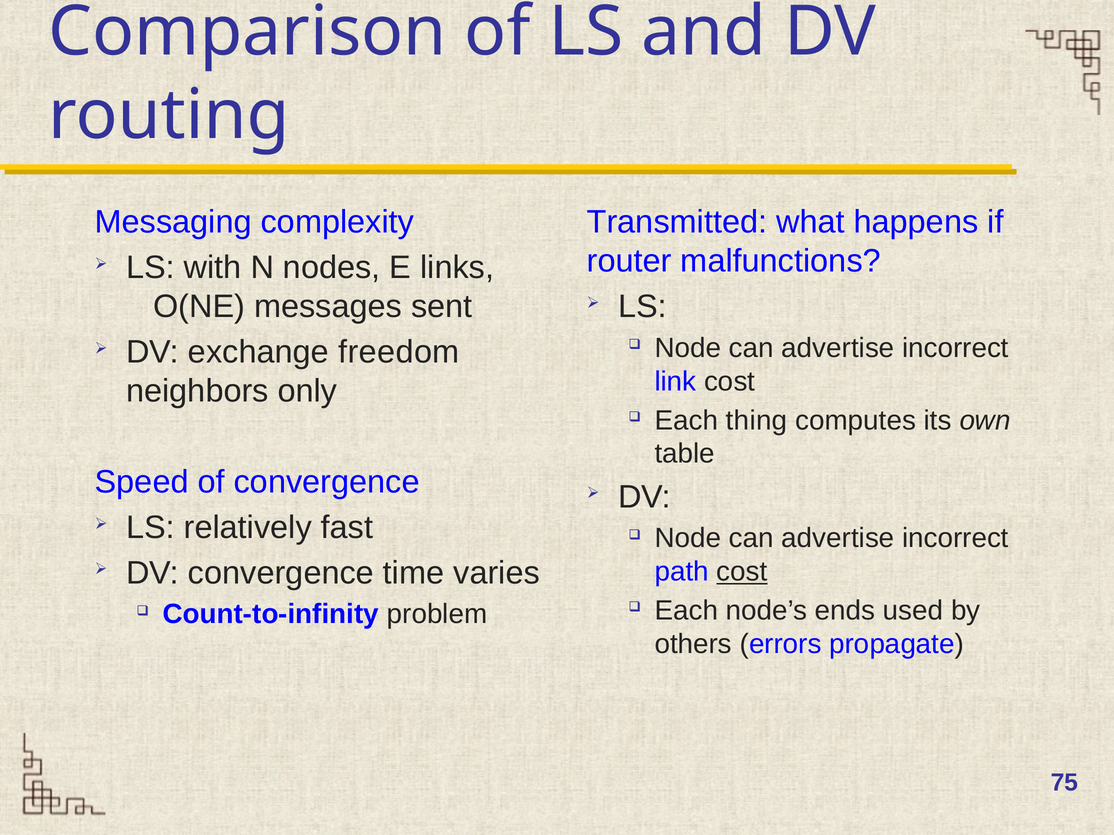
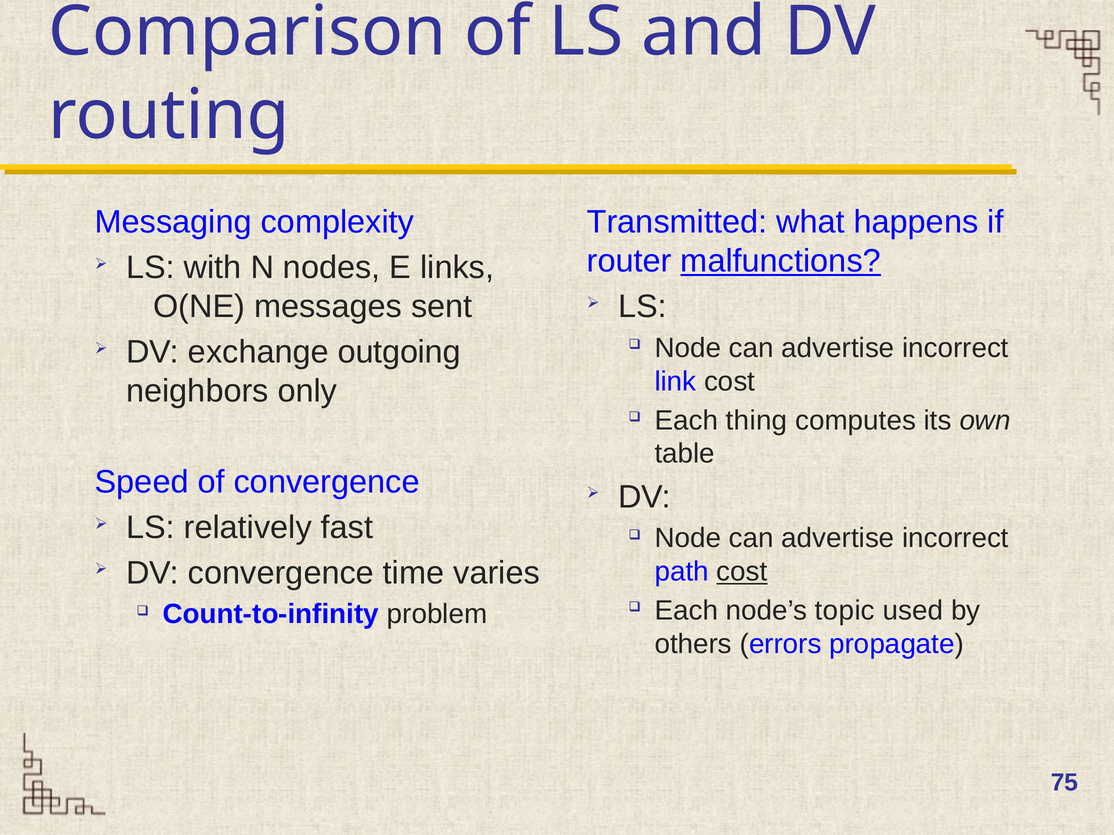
malfunctions underline: none -> present
freedom: freedom -> outgoing
ends: ends -> topic
